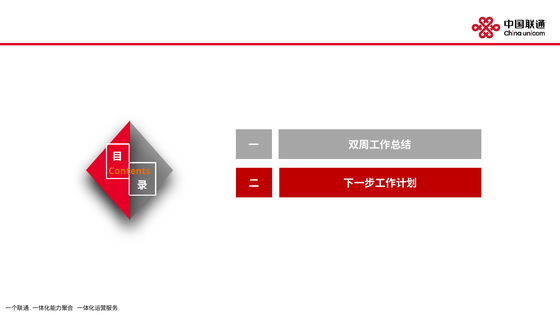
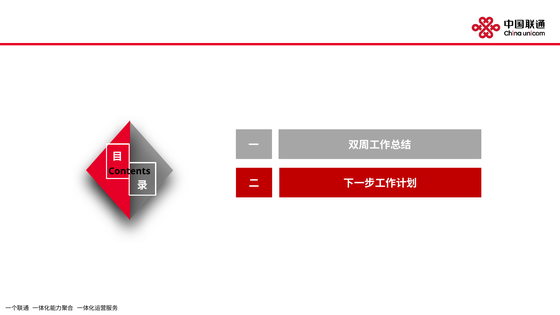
Contents colour: orange -> black
